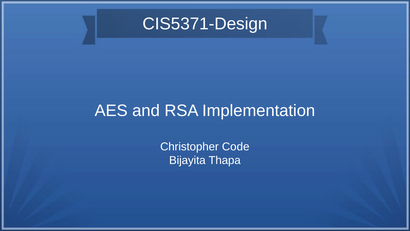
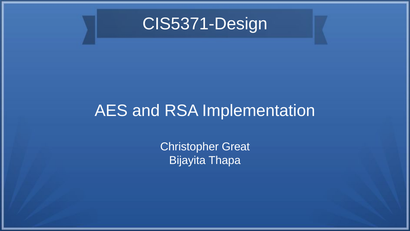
Code: Code -> Great
